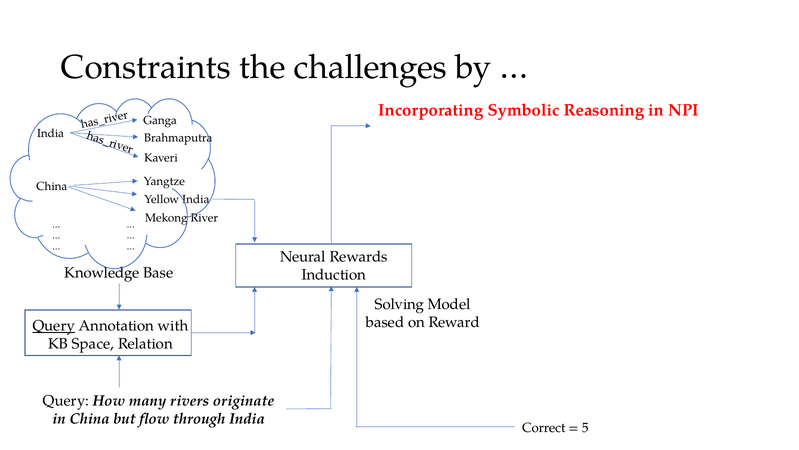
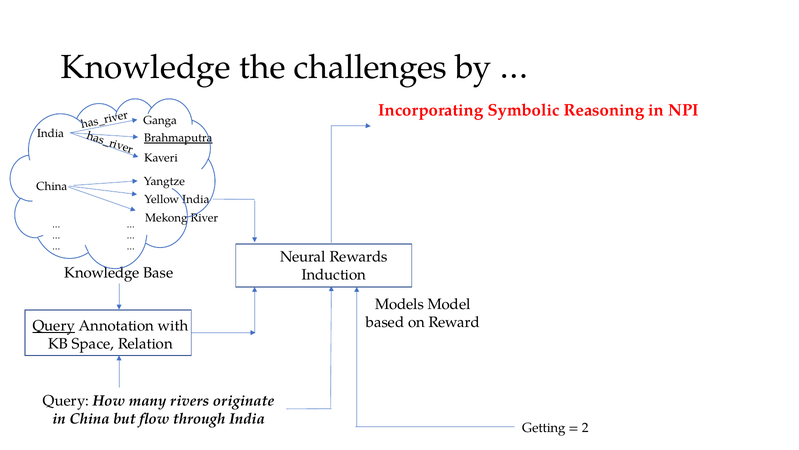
Constraints at (146, 67): Constraints -> Knowledge
Brahmaputra underline: none -> present
Solving: Solving -> Models
Correct: Correct -> Getting
5: 5 -> 2
